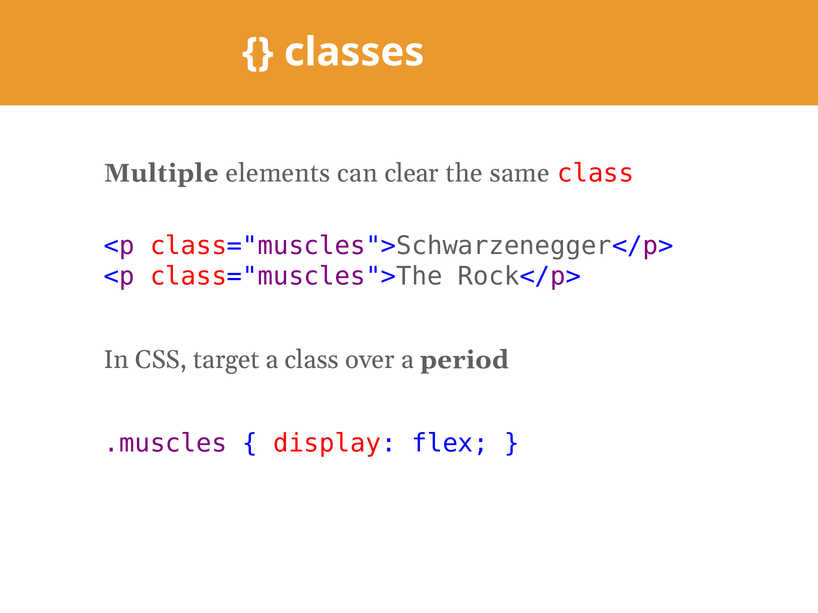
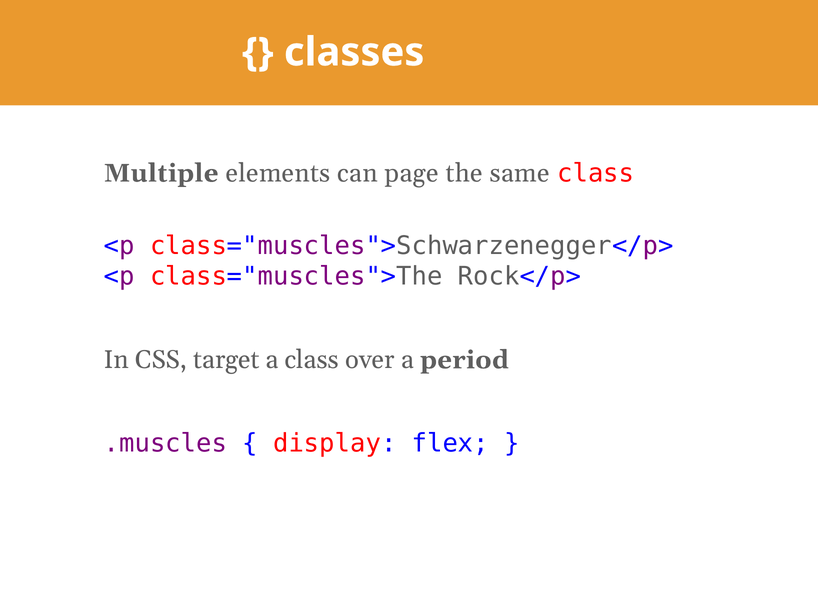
clear: clear -> page
